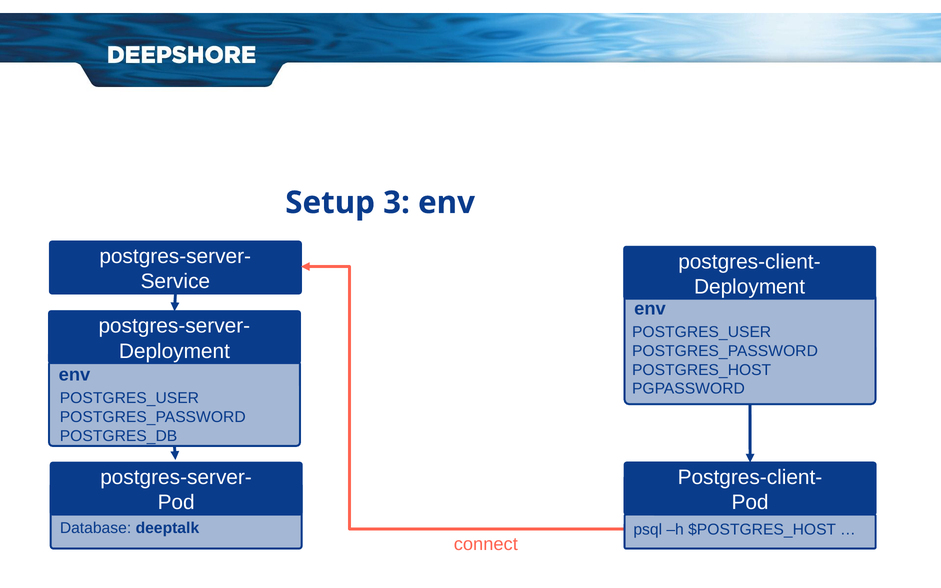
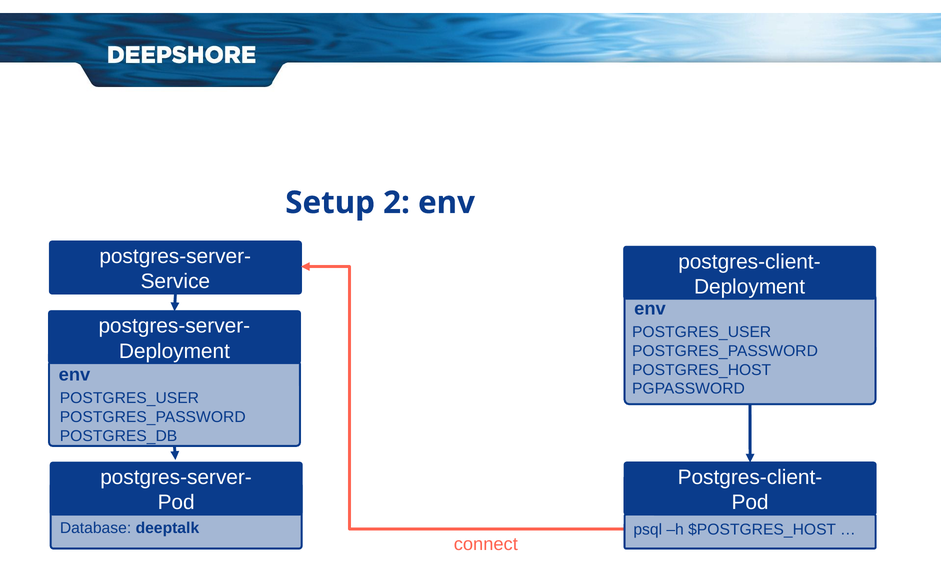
3: 3 -> 2
